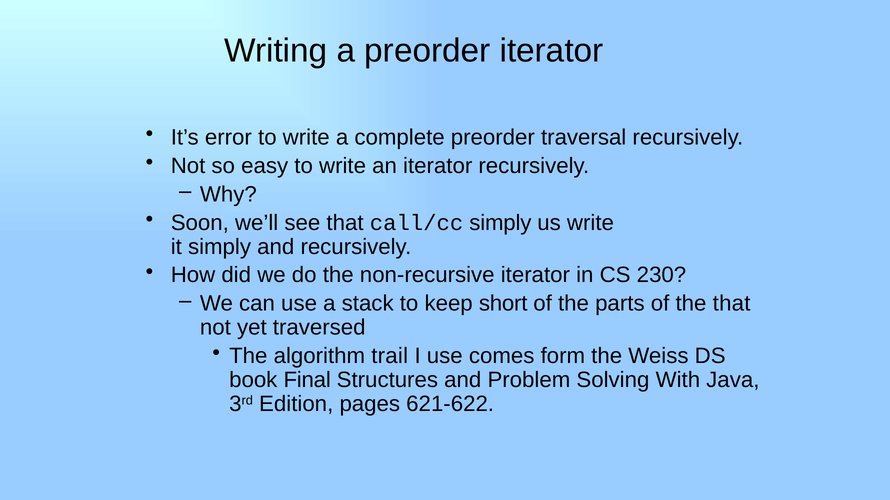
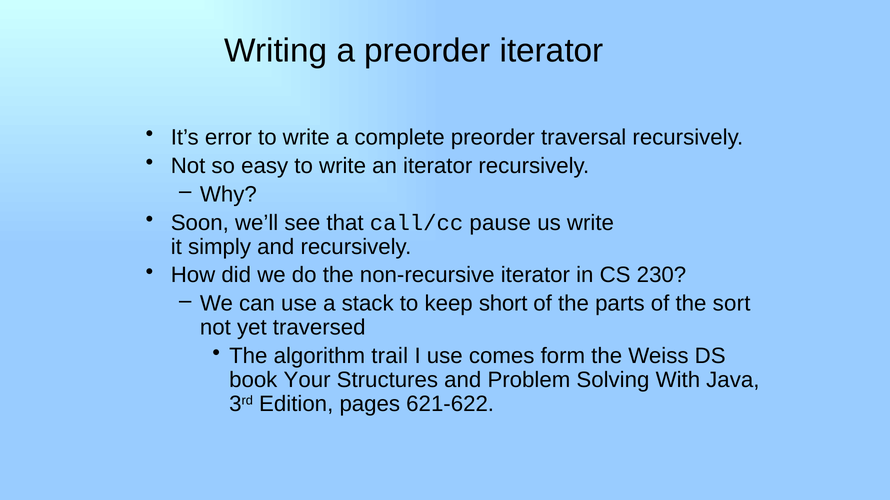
call/cc simply: simply -> pause
the that: that -> sort
Final: Final -> Your
